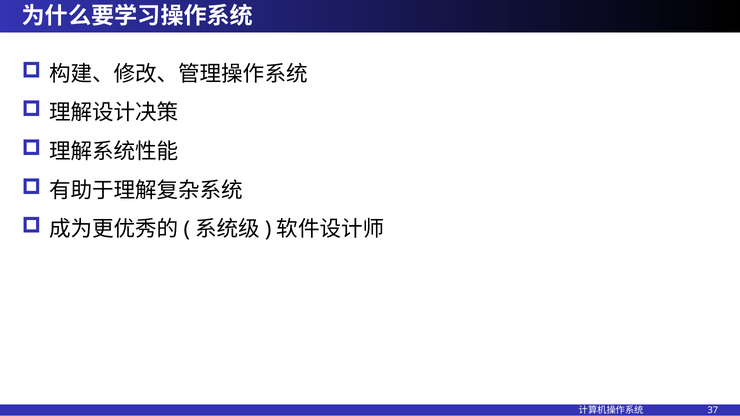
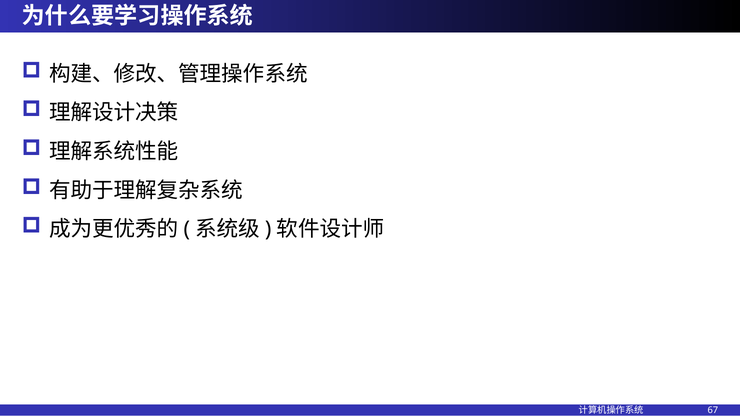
37: 37 -> 67
